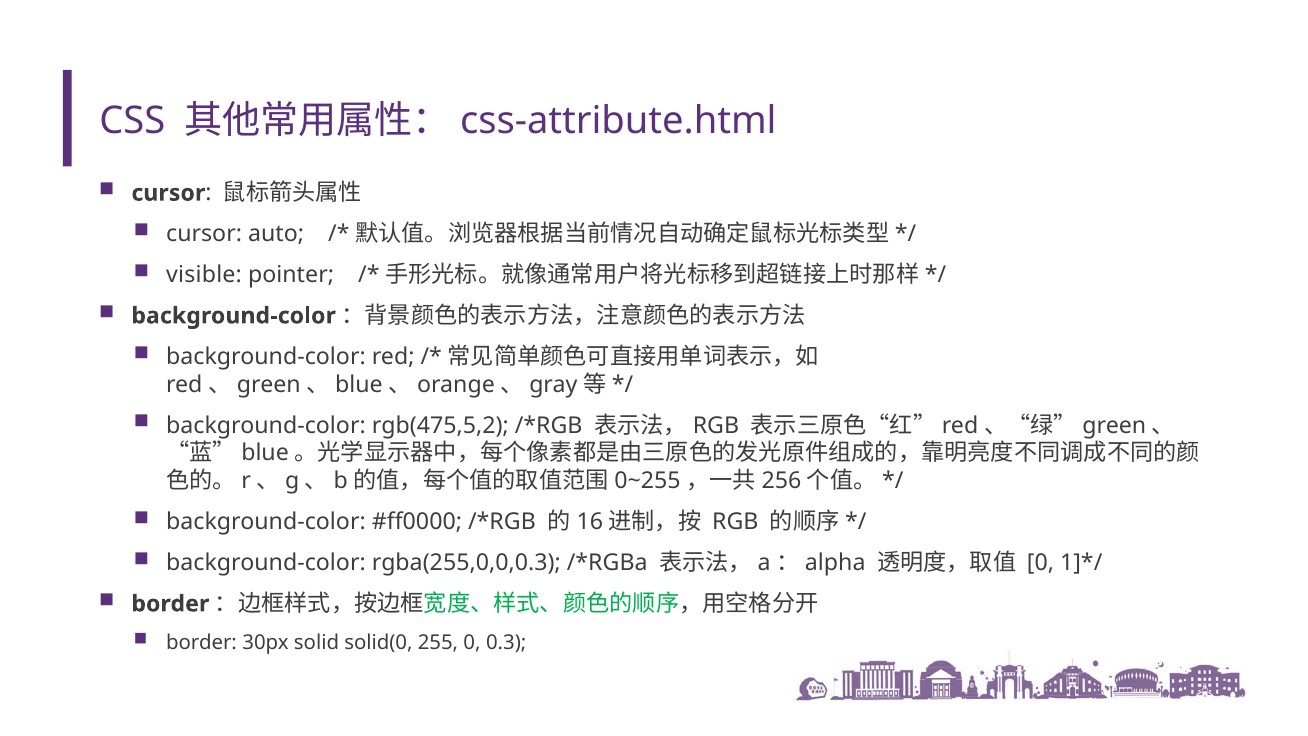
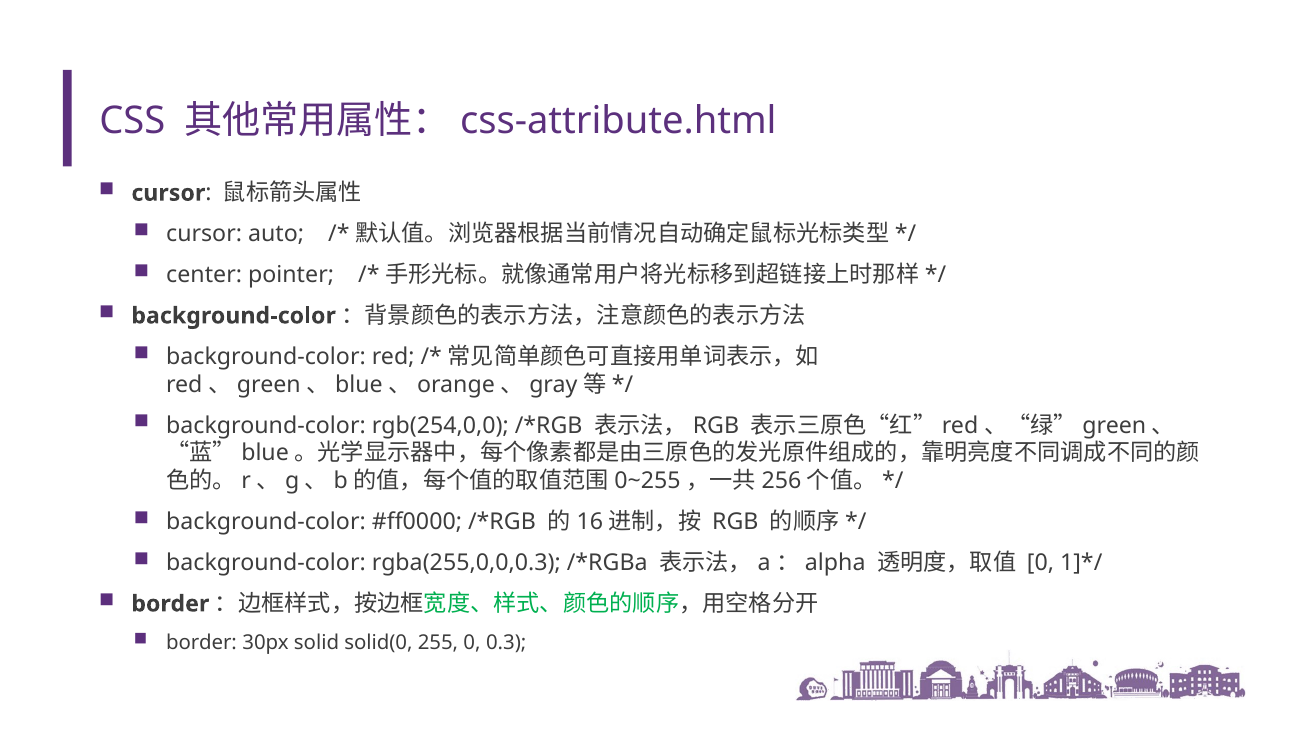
visible: visible -> center
rgb(475,5,2: rgb(475,5,2 -> rgb(254,0,0
